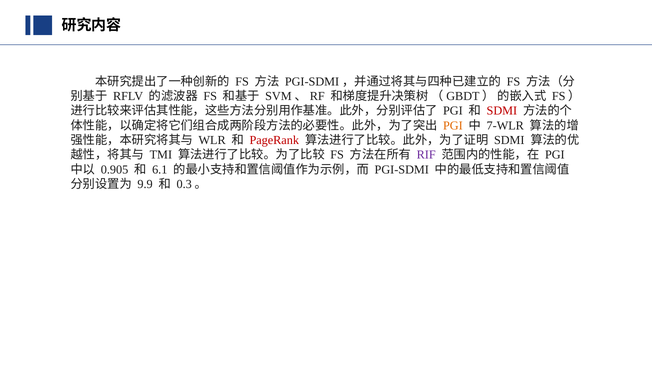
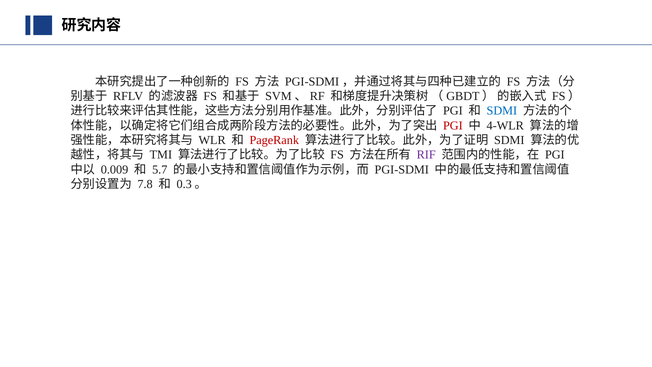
SDMI at (502, 111) colour: red -> blue
PGI at (453, 125) colour: orange -> red
7-WLR: 7-WLR -> 4-WLR
0.905: 0.905 -> 0.009
6.1: 6.1 -> 5.7
9.9: 9.9 -> 7.8
